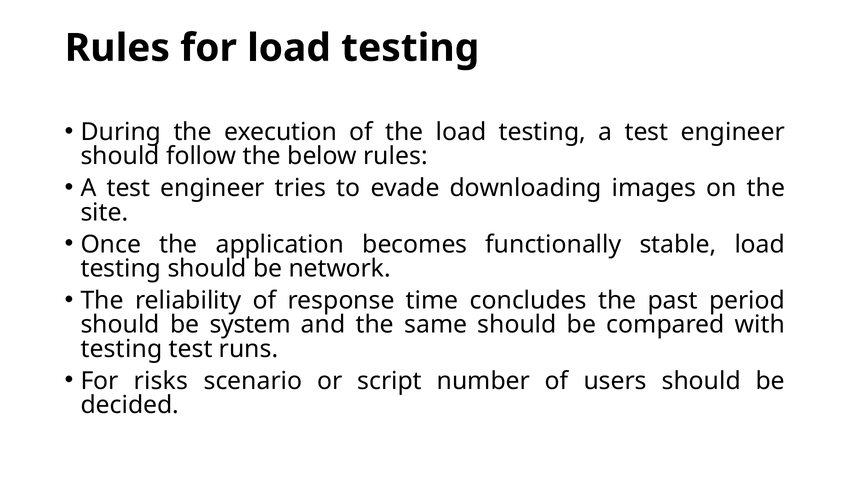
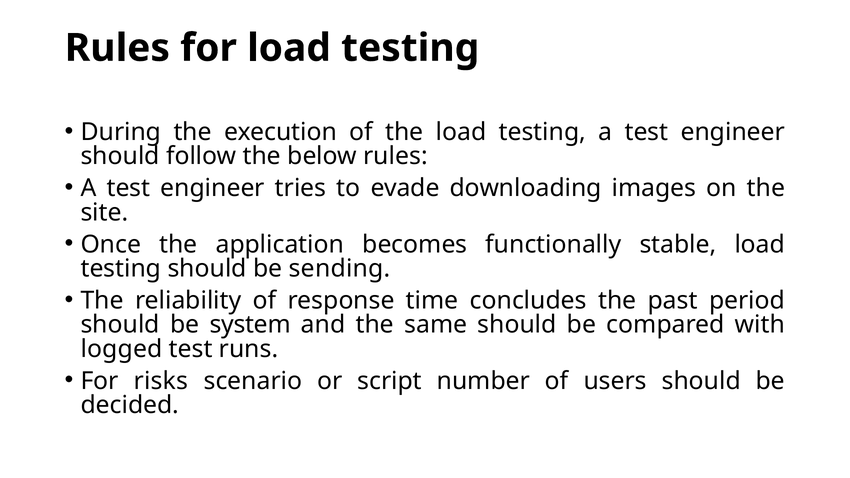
network: network -> sending
testing at (121, 349): testing -> logged
